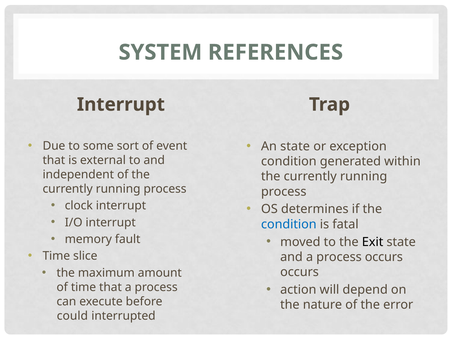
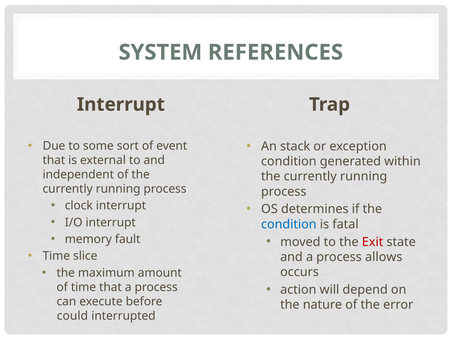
An state: state -> stack
Exit colour: black -> red
process occurs: occurs -> allows
